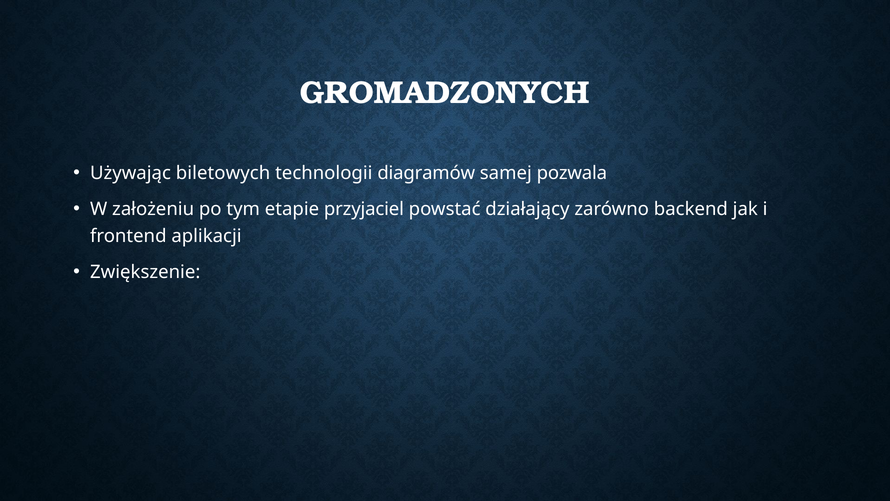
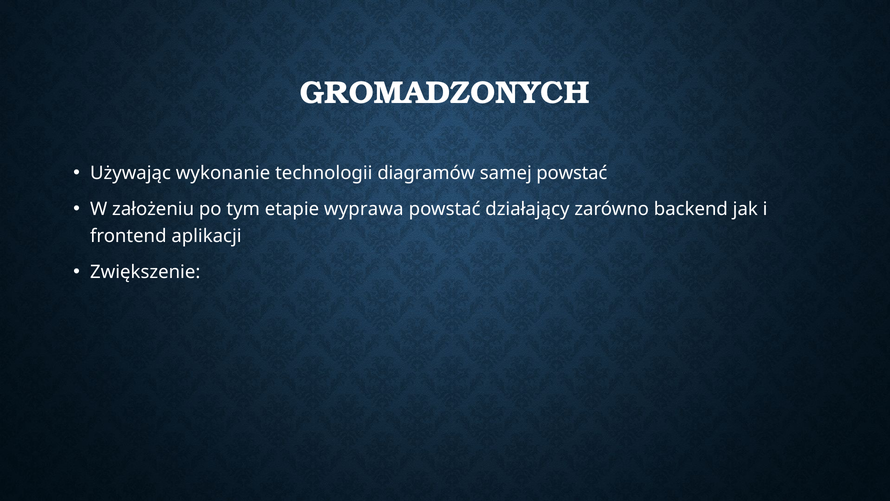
biletowych: biletowych -> wykonanie
samej pozwala: pozwala -> powstać
przyjaciel: przyjaciel -> wyprawa
